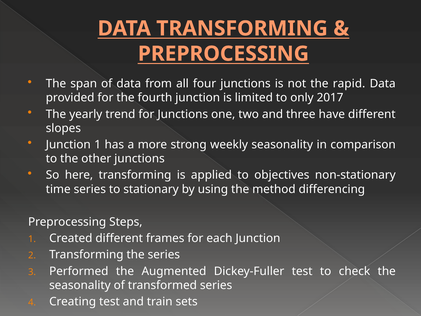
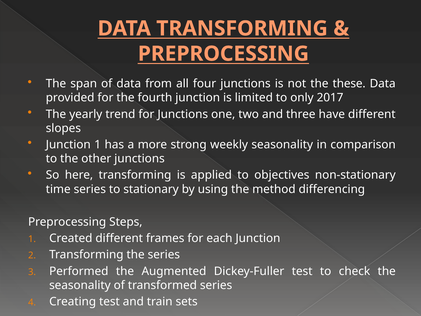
rapid: rapid -> these
